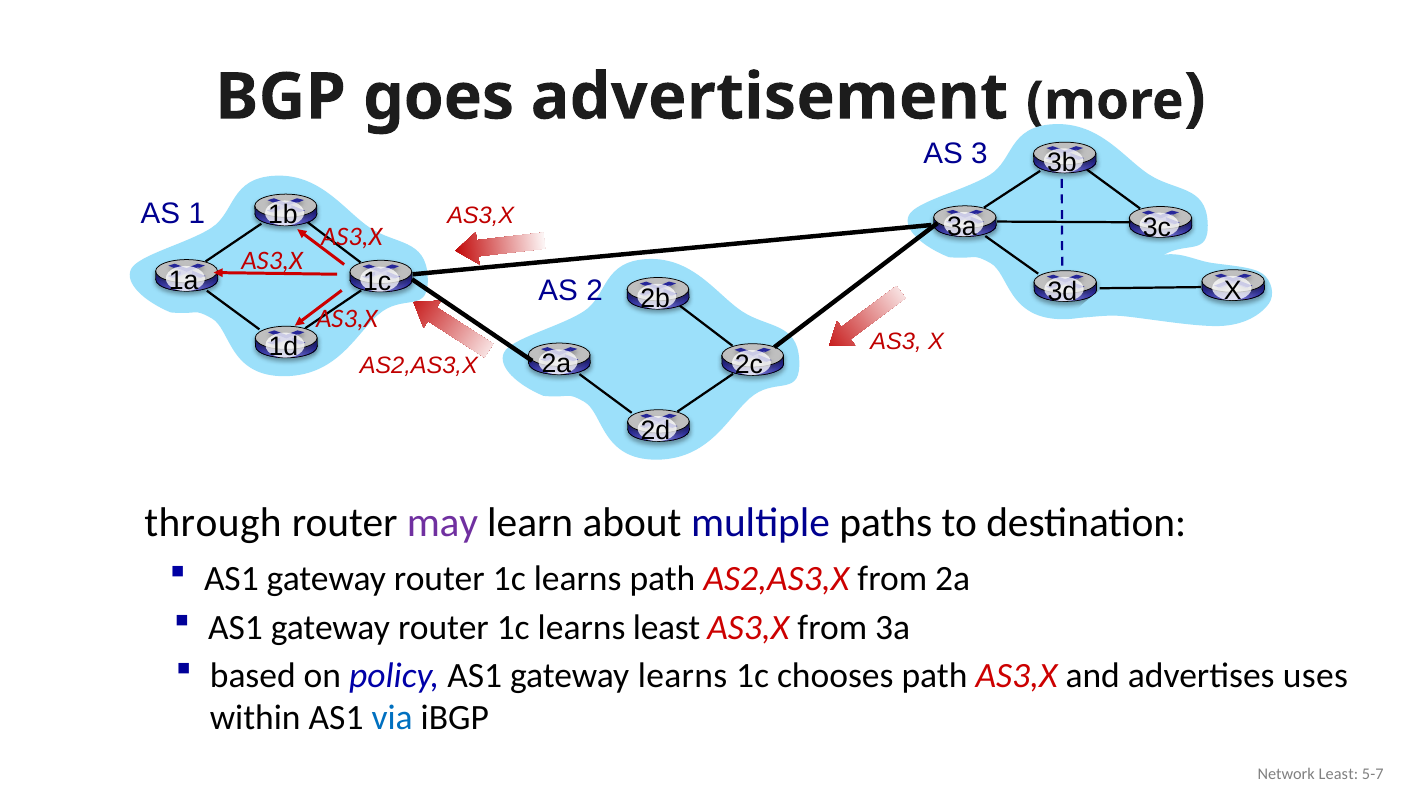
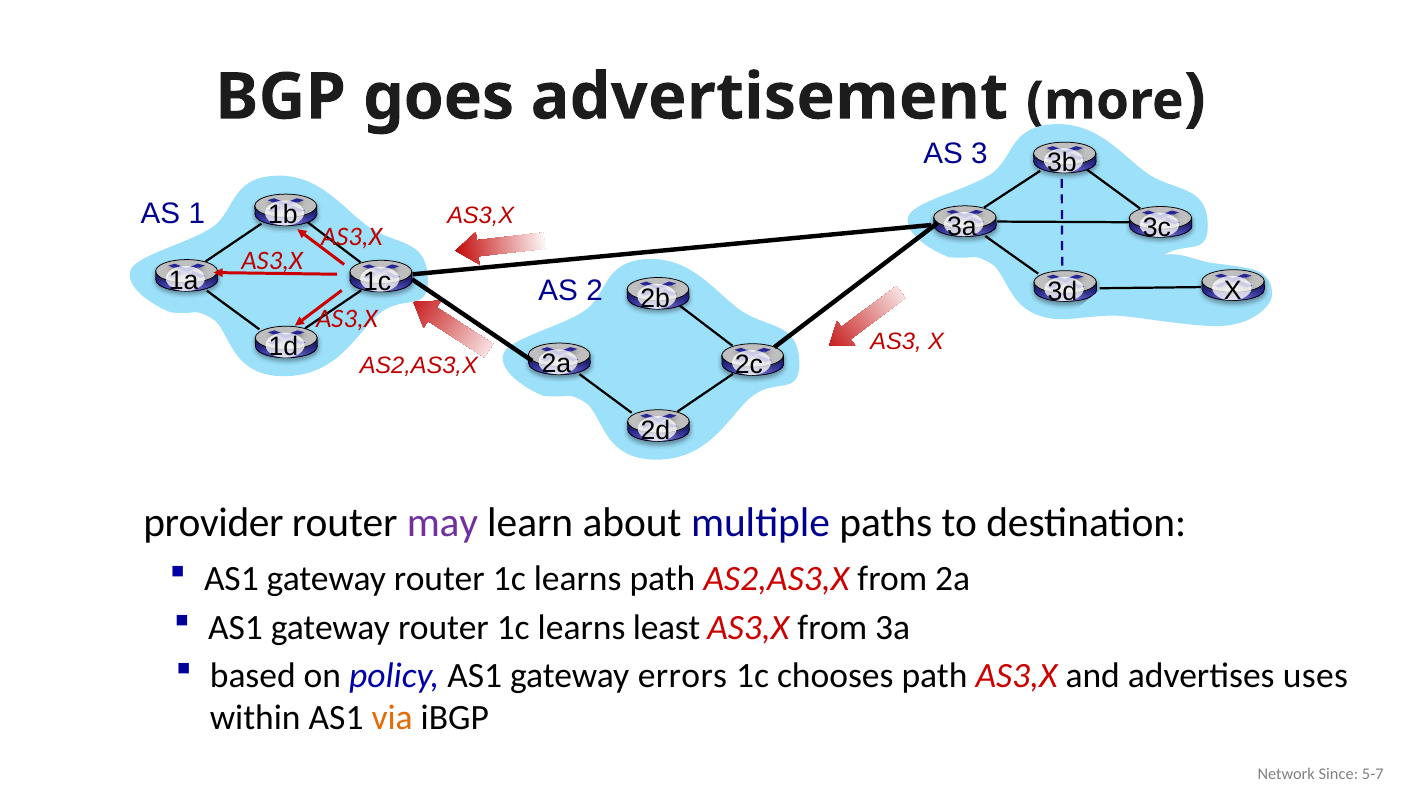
through: through -> provider
gateway learns: learns -> errors
via colour: blue -> orange
Network Least: Least -> Since
